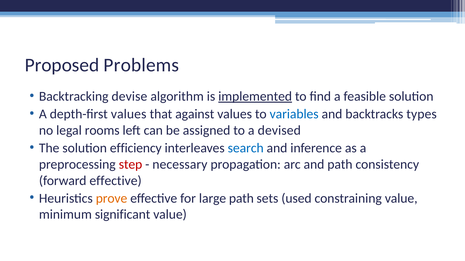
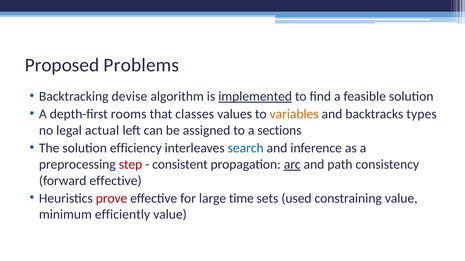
depth-first values: values -> rooms
against: against -> classes
variables colour: blue -> orange
rooms: rooms -> actual
devised: devised -> sections
necessary: necessary -> consistent
arc underline: none -> present
prove colour: orange -> red
large path: path -> time
significant: significant -> efficiently
